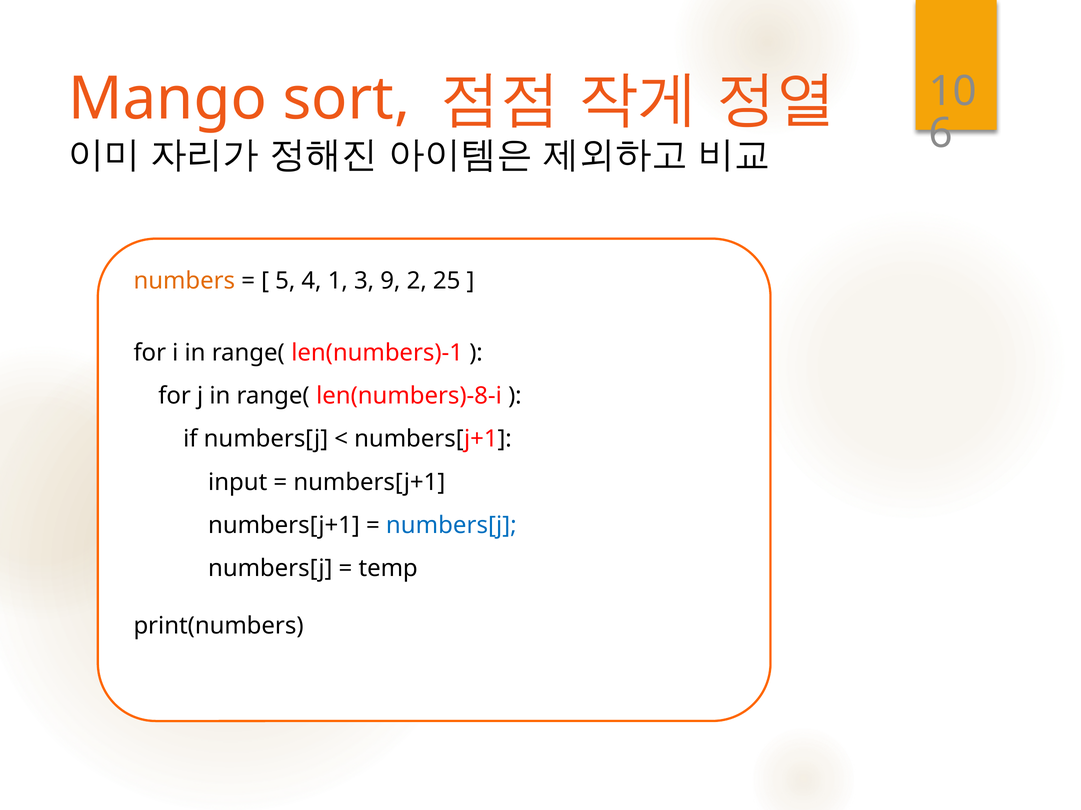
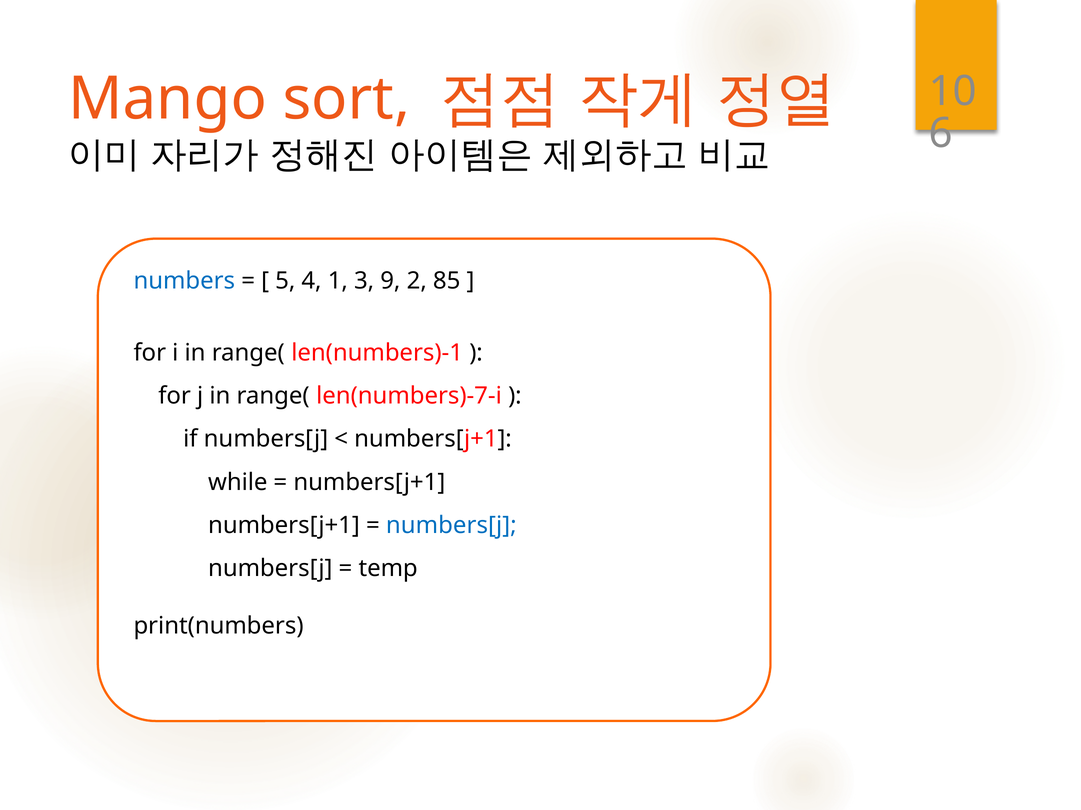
numbers colour: orange -> blue
25: 25 -> 85
len(numbers)-8-i: len(numbers)-8-i -> len(numbers)-7-i
input: input -> while
